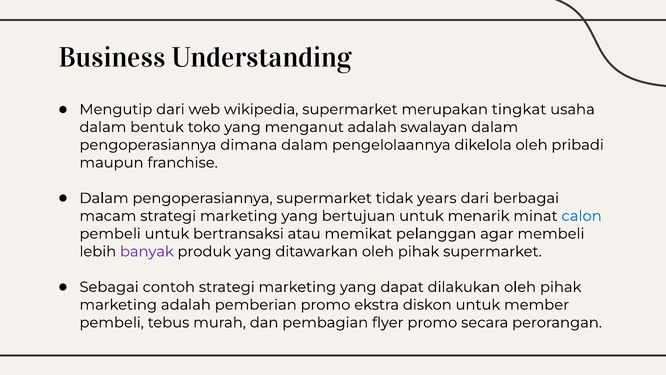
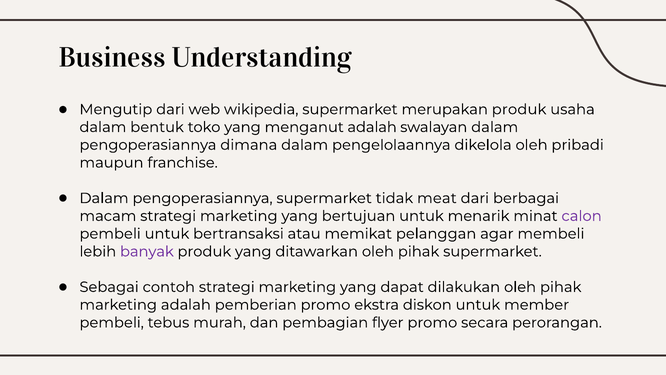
merupakan tingkat: tingkat -> produk
years: years -> meat
calon colour: blue -> purple
